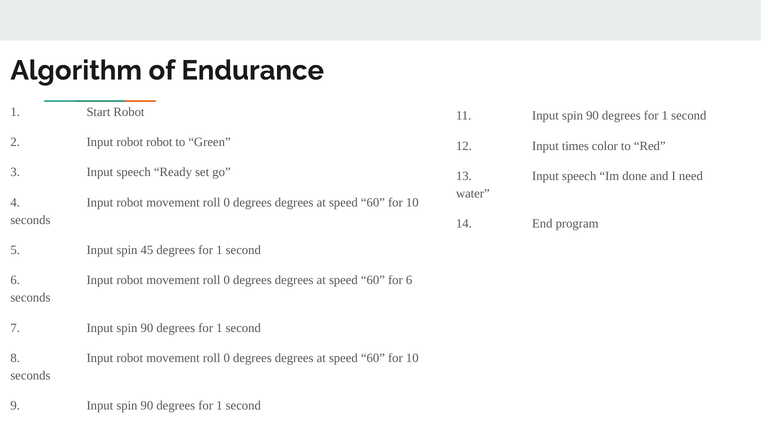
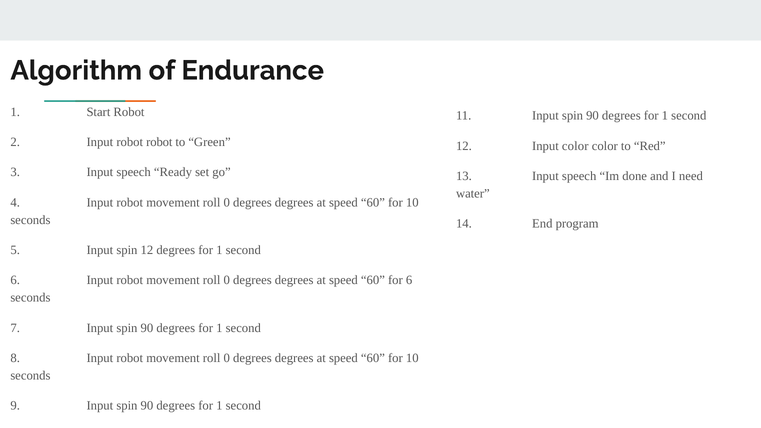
Input times: times -> color
spin 45: 45 -> 12
